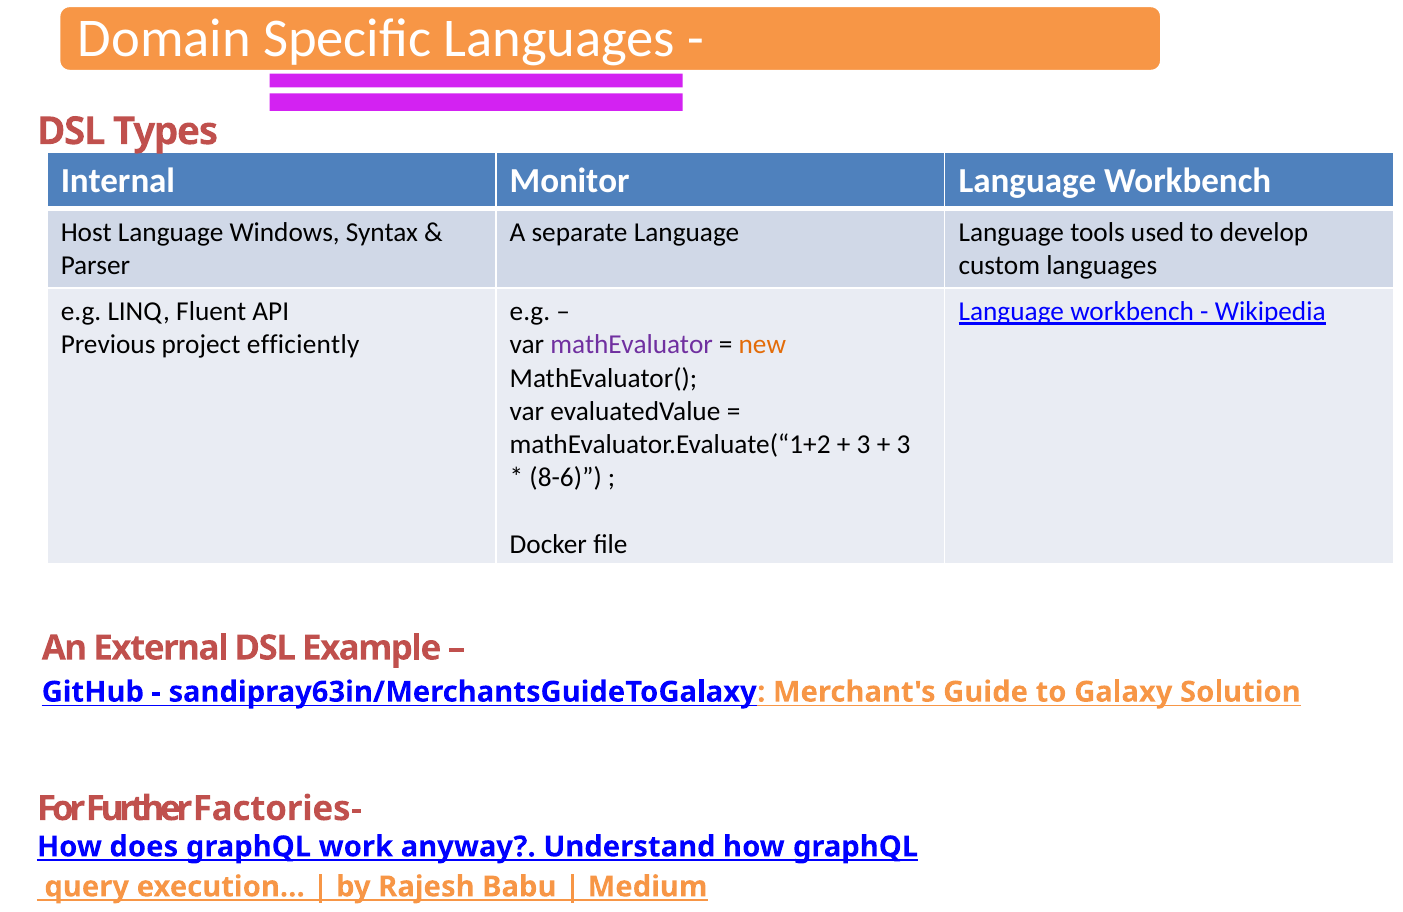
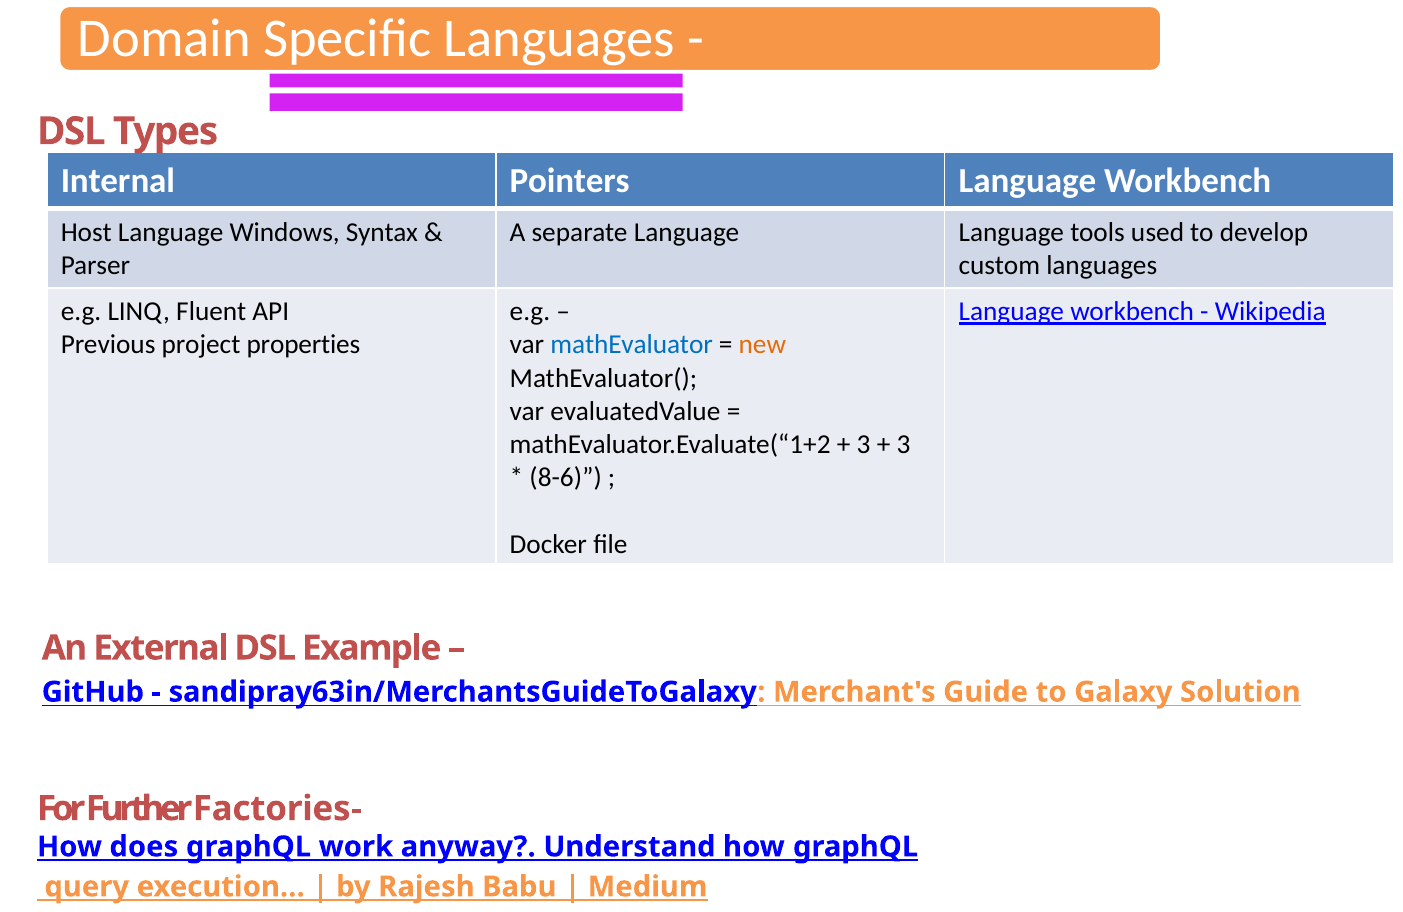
Monitor: Monitor -> Pointers
efficiently: efficiently -> properties
mathEvaluator colour: purple -> blue
